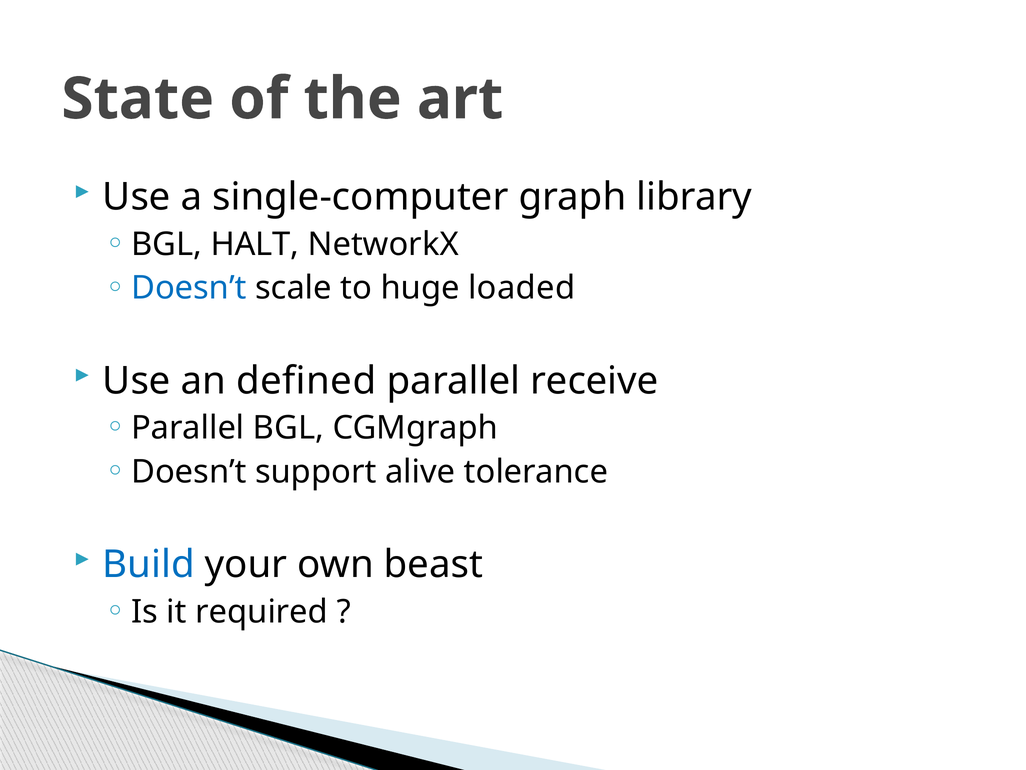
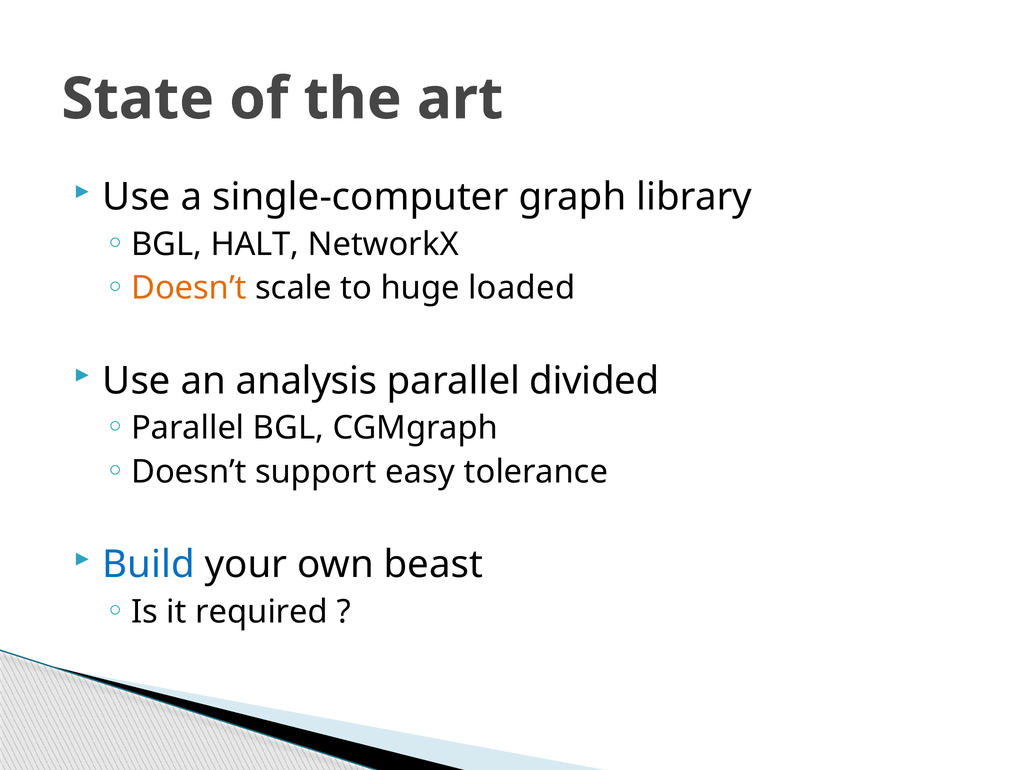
Doesn’t at (189, 288) colour: blue -> orange
defined: defined -> analysis
receive: receive -> divided
alive: alive -> easy
